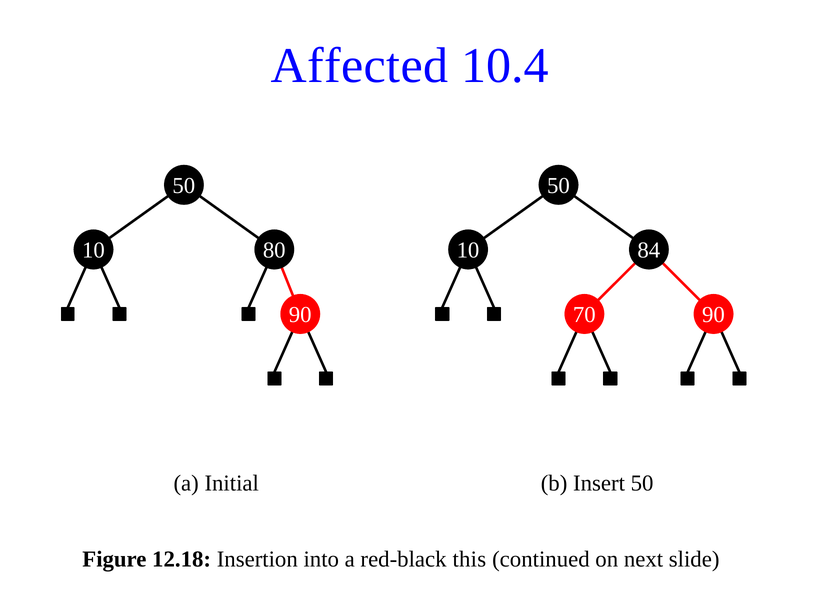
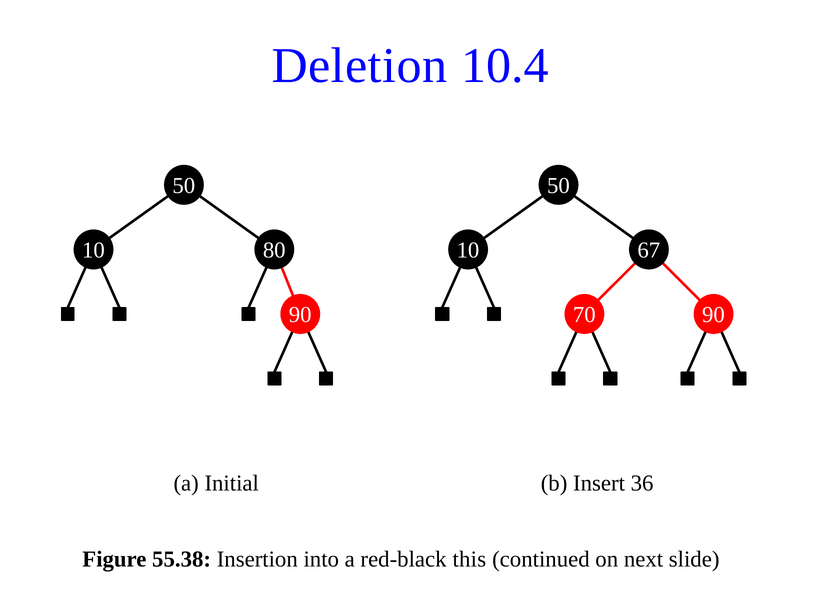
Affected: Affected -> Deletion
84: 84 -> 67
Insert 50: 50 -> 36
12.18: 12.18 -> 55.38
